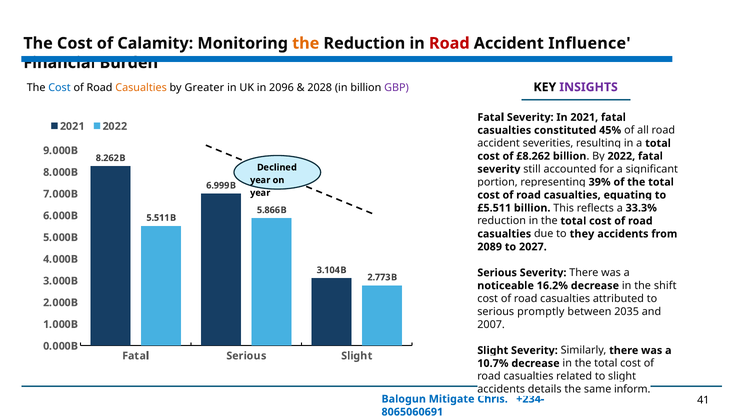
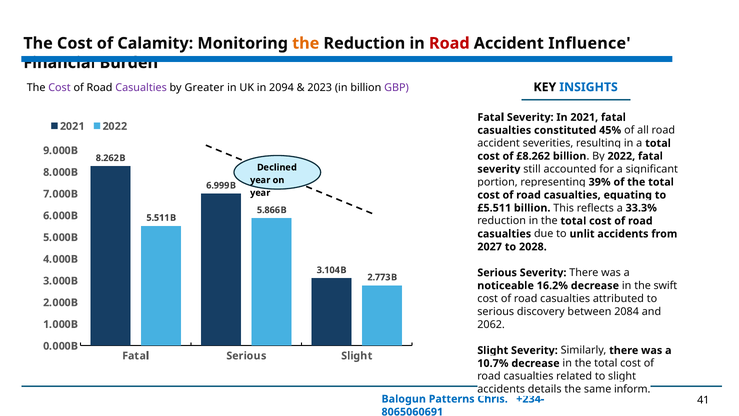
Cost at (59, 88) colour: blue -> purple
Casualties at (141, 88) colour: orange -> purple
2096: 2096 -> 2094
2028: 2028 -> 2023
INSIGHTS colour: purple -> blue
they: they -> unlit
2089: 2089 -> 2027
2027: 2027 -> 2028
shift: shift -> swift
promptly: promptly -> discovery
2035: 2035 -> 2084
2007: 2007 -> 2062
Mitigate: Mitigate -> Patterns
